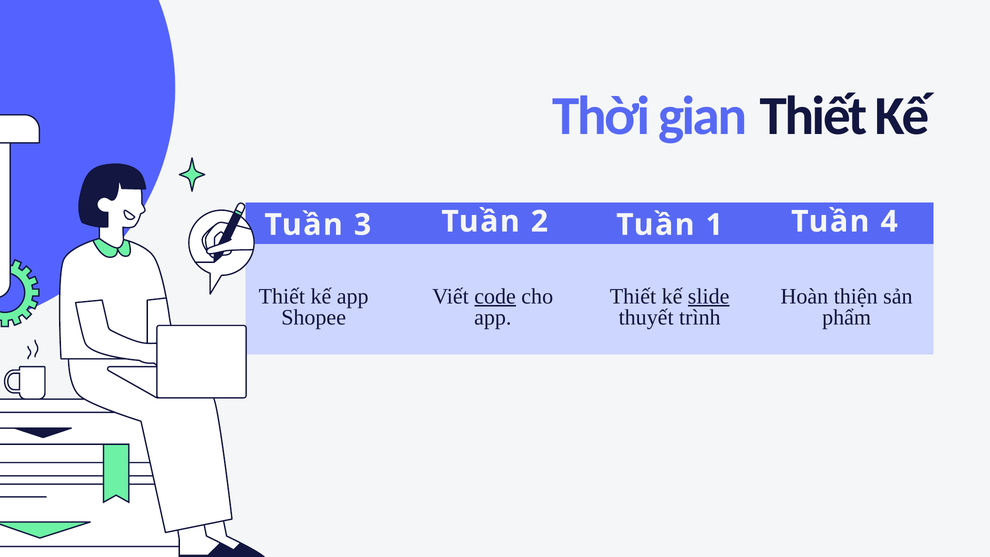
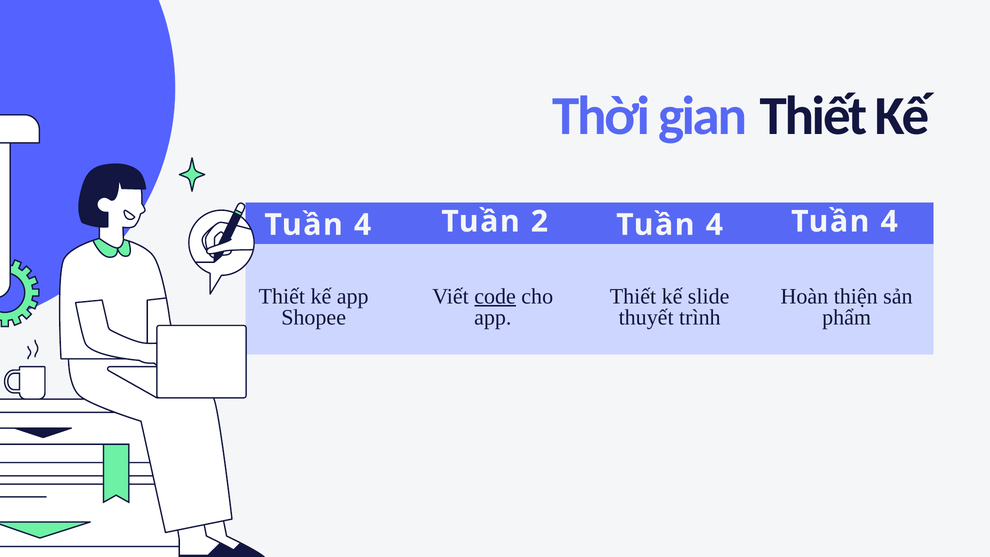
3 at (363, 225): 3 -> 4
1 at (714, 225): 1 -> 4
slide underline: present -> none
